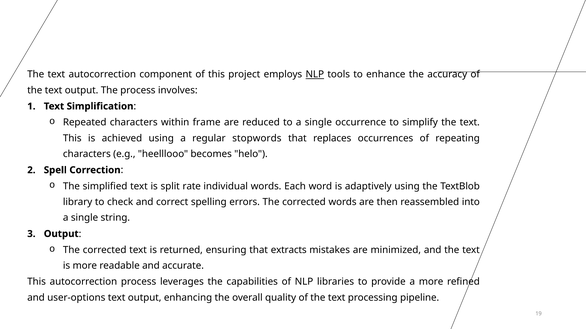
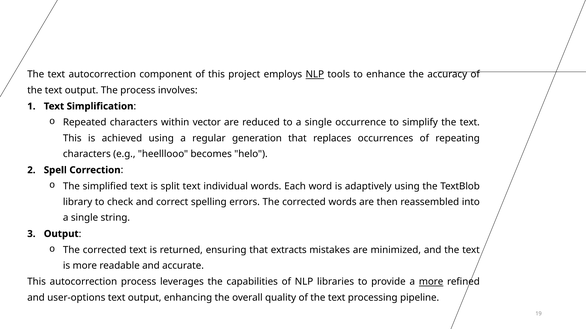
frame: frame -> vector
stopwords: stopwords -> generation
split rate: rate -> text
more at (431, 282) underline: none -> present
